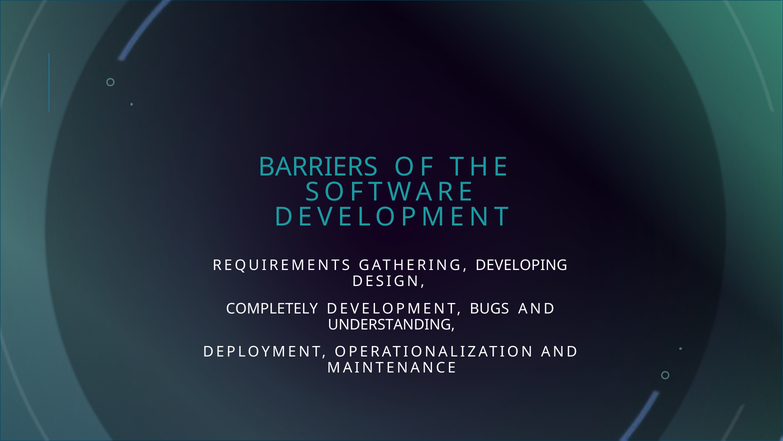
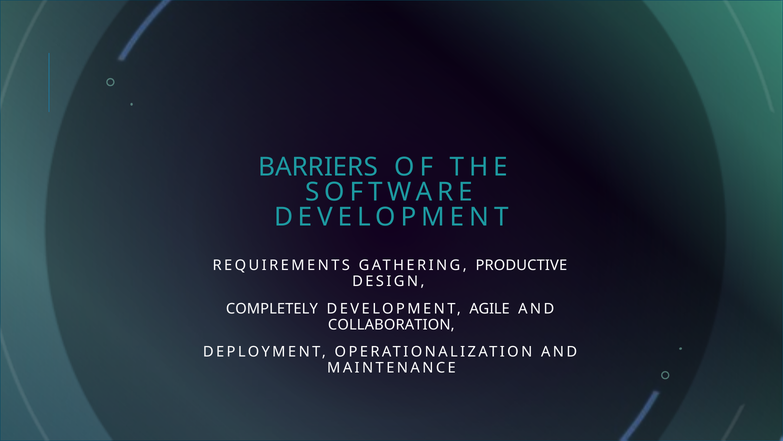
DEVELOPING: DEVELOPING -> PRODUCTIVE
BUGS: BUGS -> AGILE
UNDERSTANDING: UNDERSTANDING -> COLLABORATION
